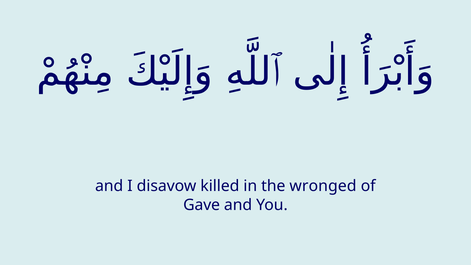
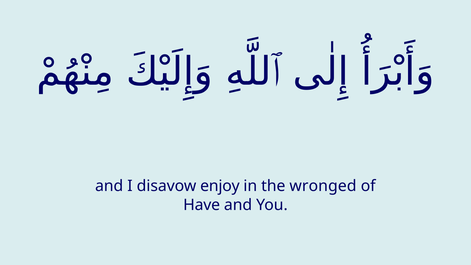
killed: killed -> enjoy
Gave: Gave -> Have
